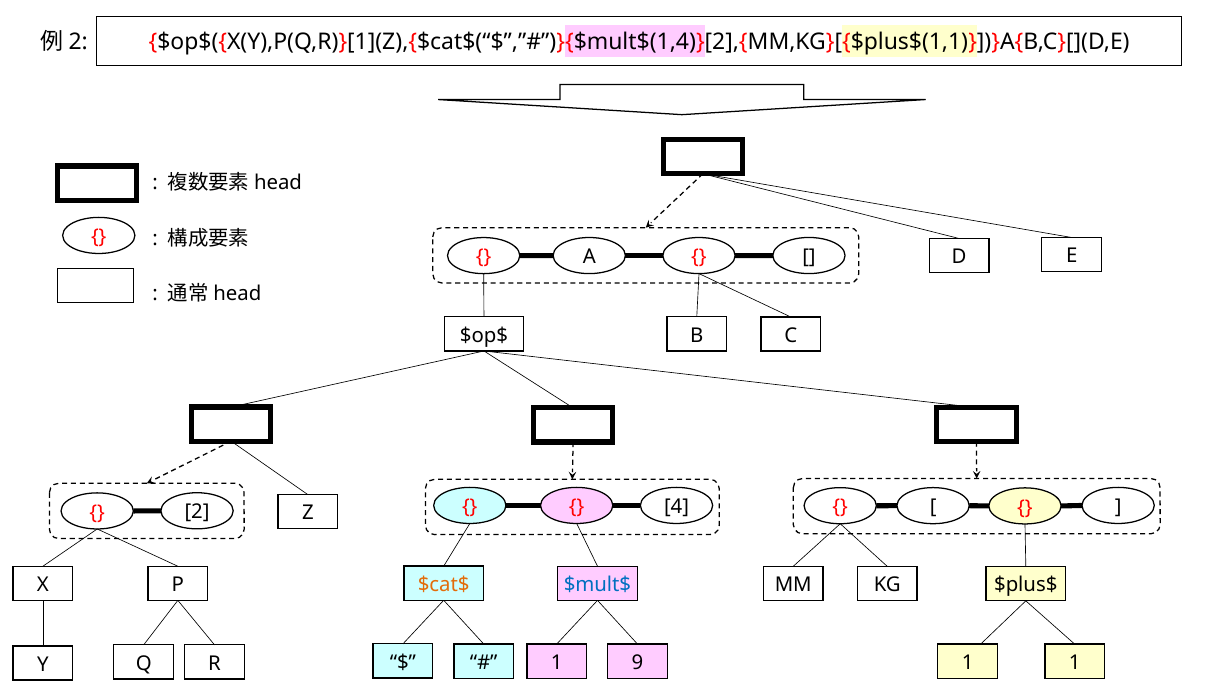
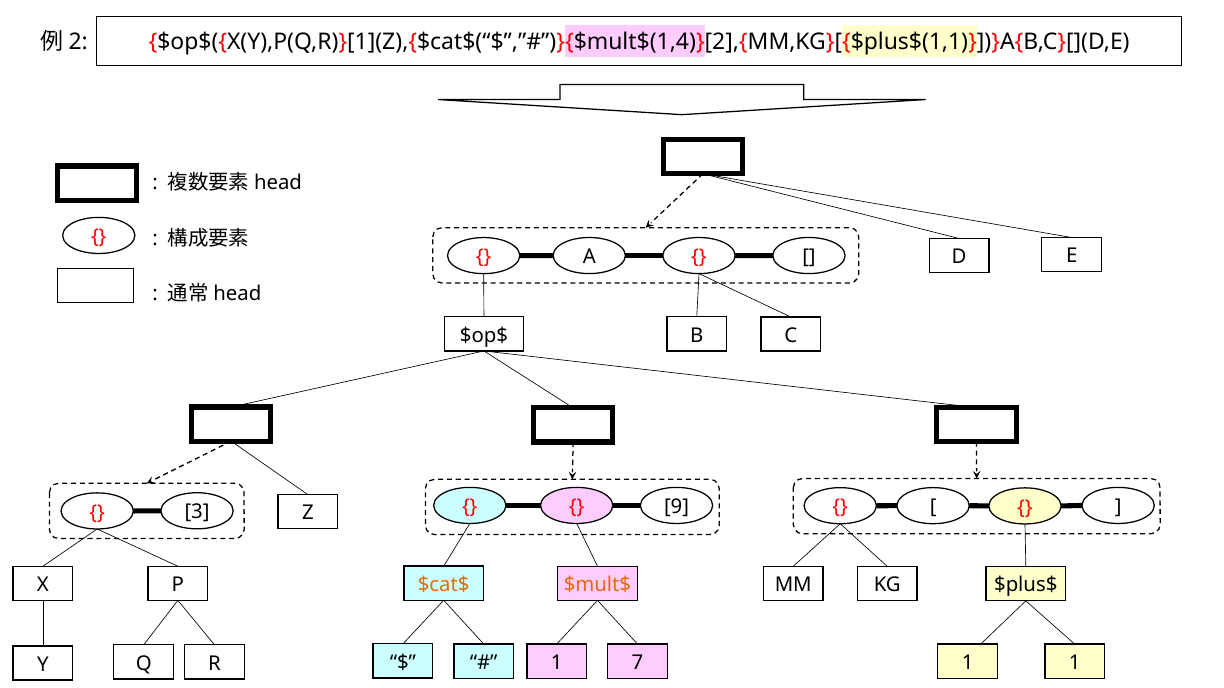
4: 4 -> 9
2: 2 -> 3
$mult$ colour: blue -> orange
9: 9 -> 7
